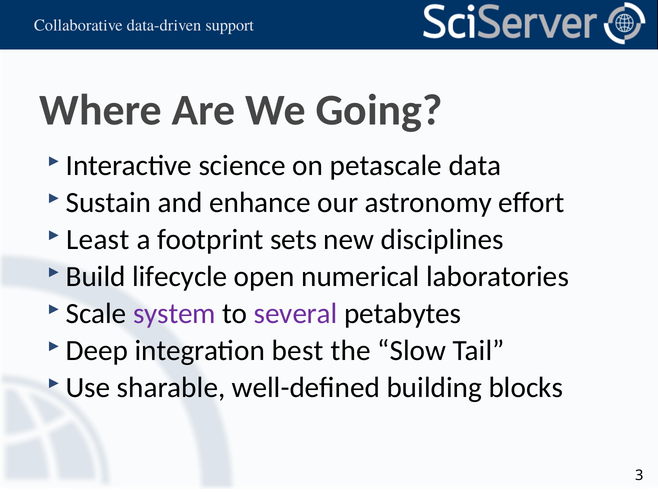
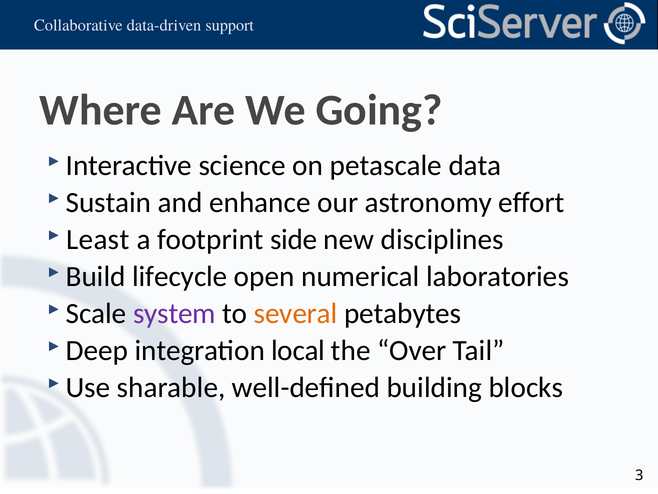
sets: sets -> side
several colour: purple -> orange
best: best -> local
Slow: Slow -> Over
